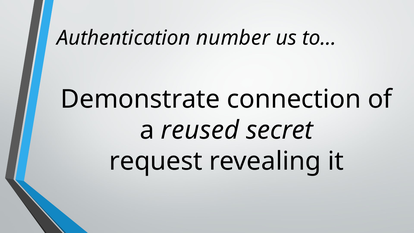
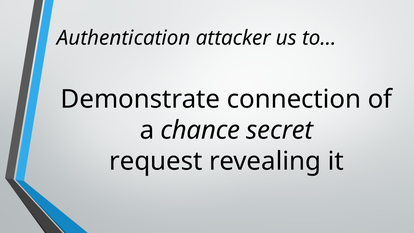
number: number -> attacker
reused: reused -> chance
